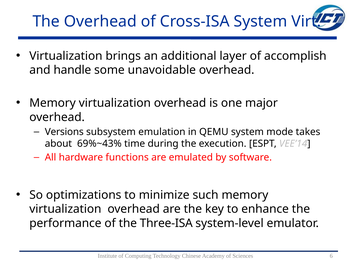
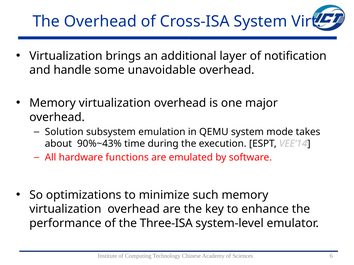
accomplish: accomplish -> notification
Versions: Versions -> Solution
69%~43%: 69%~43% -> 90%~43%
